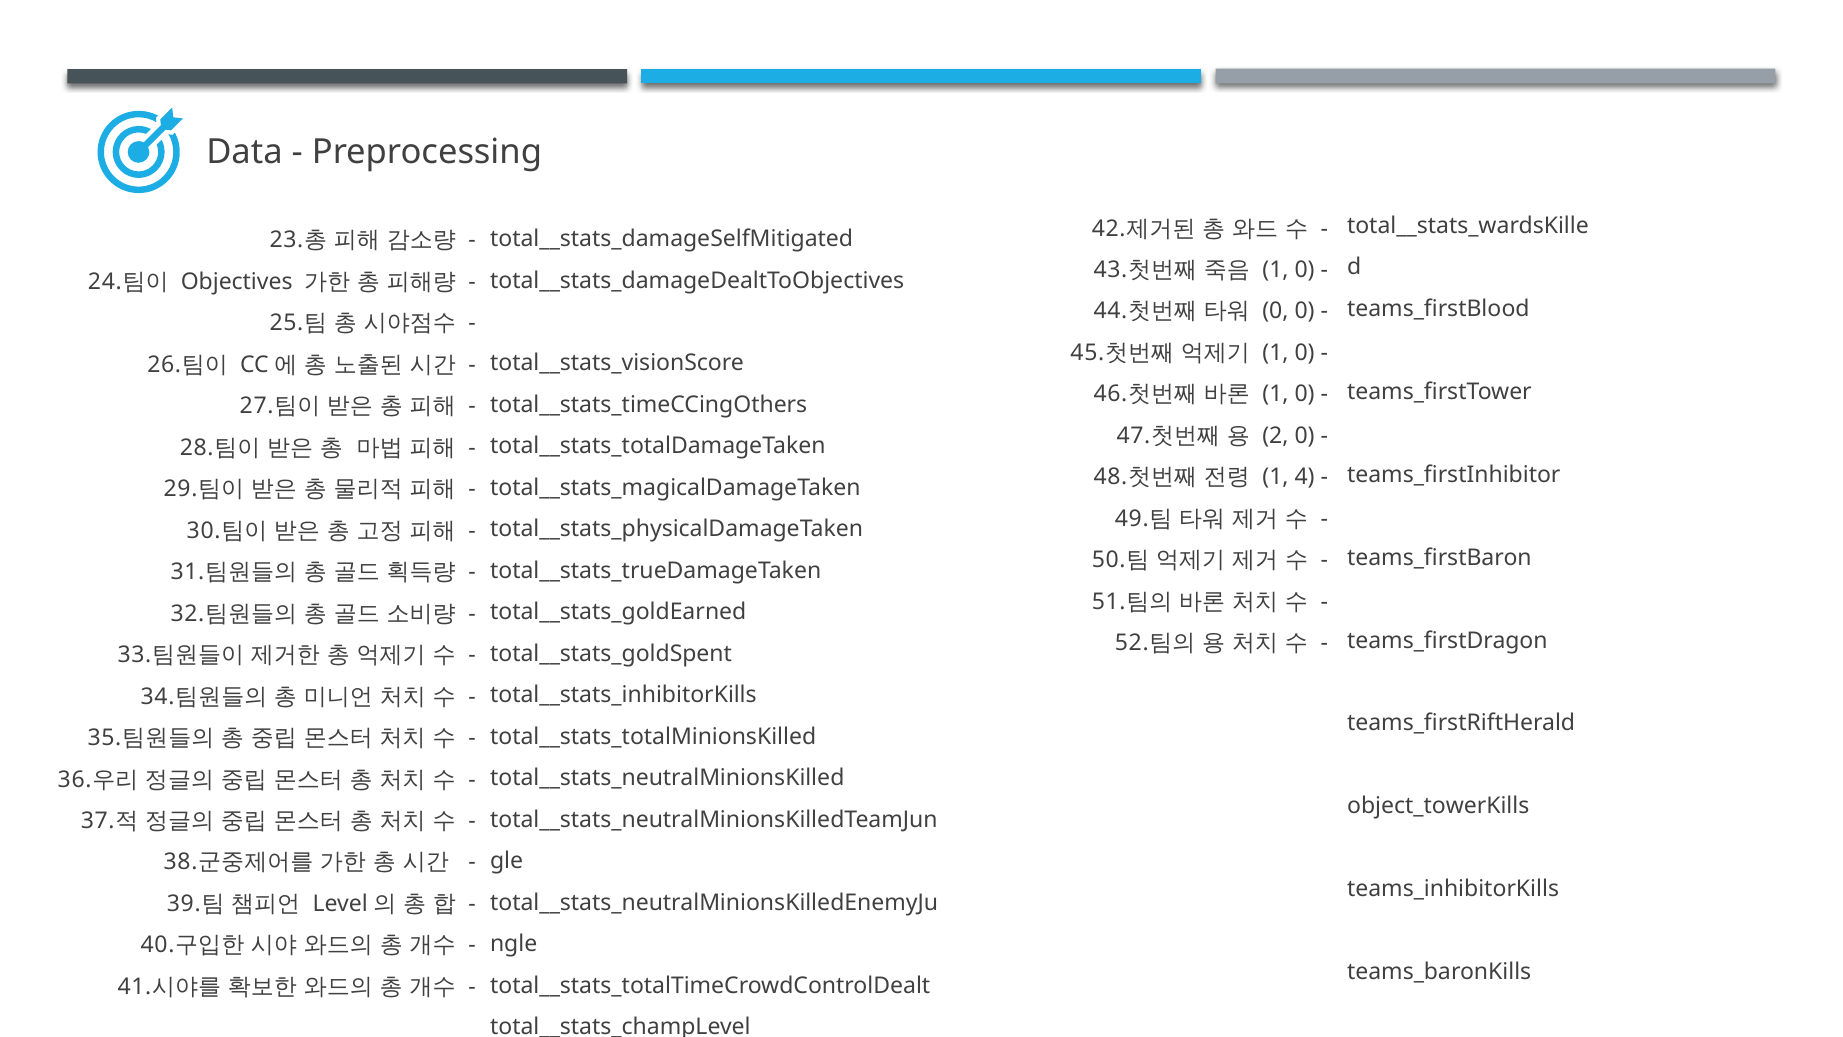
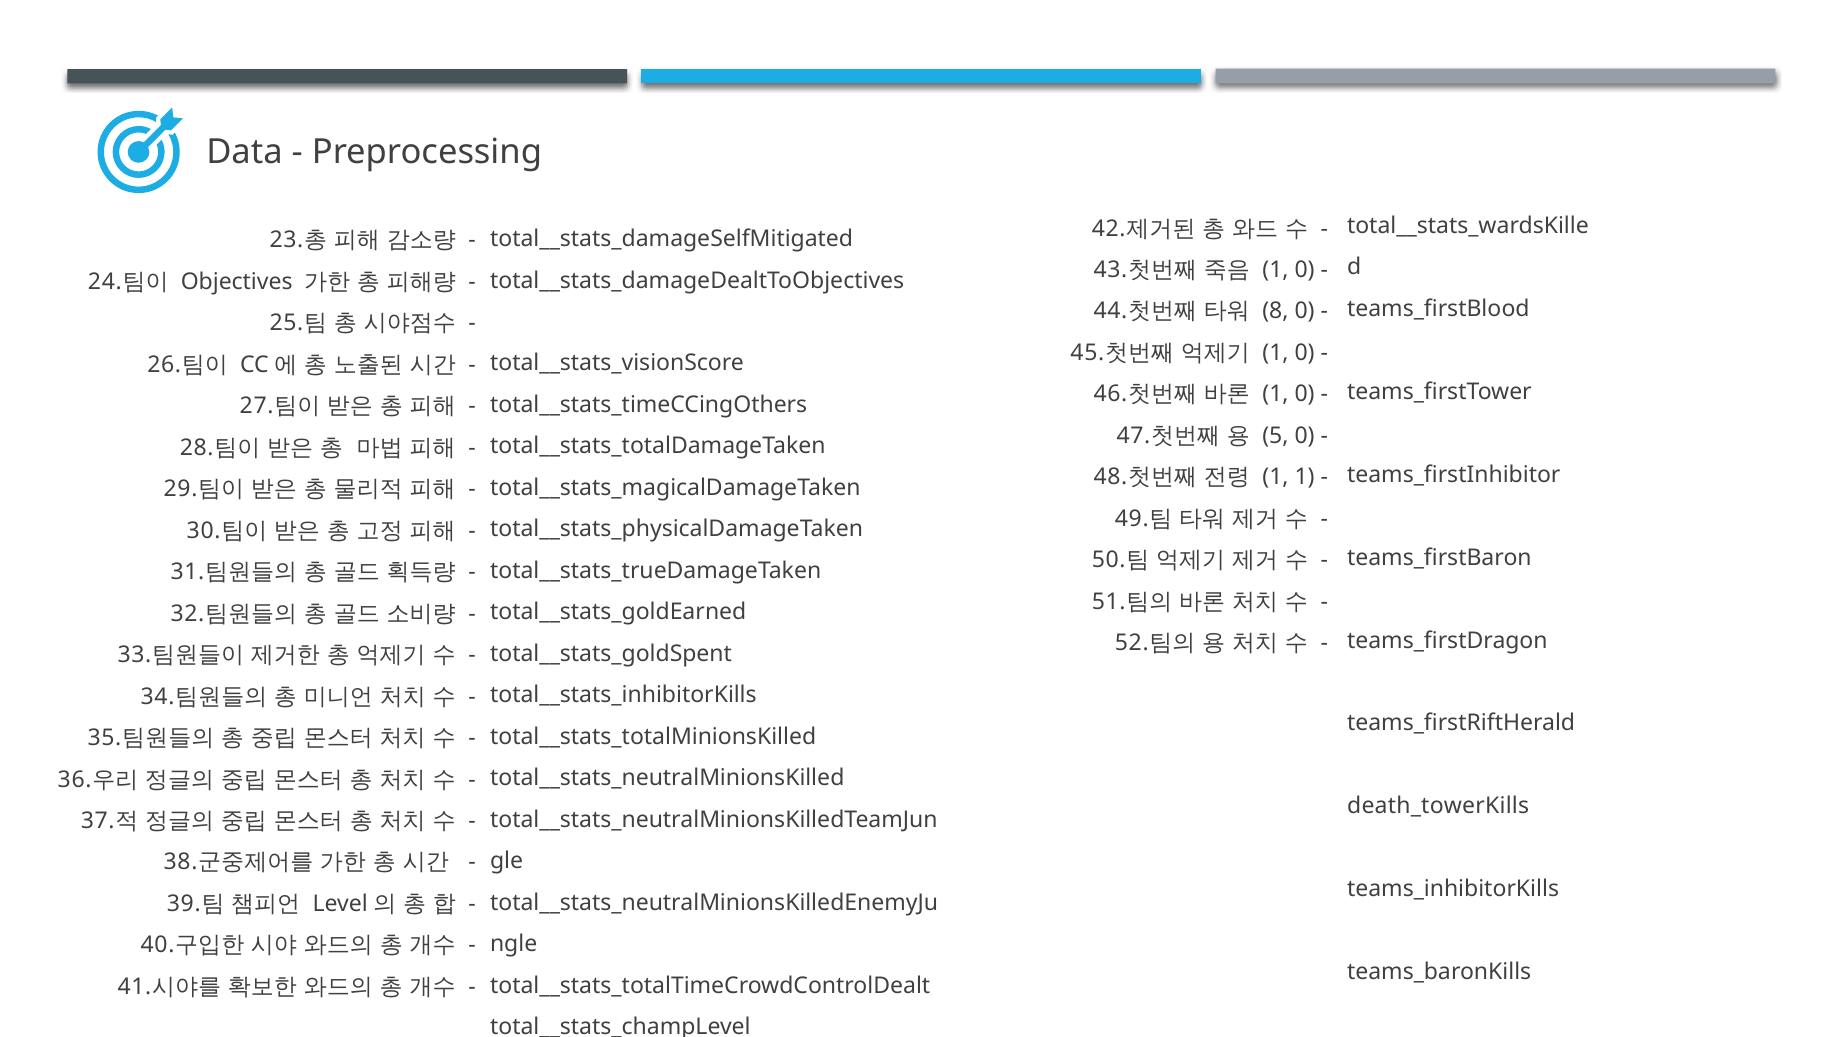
0 at (1275, 311): 0 -> 8
2: 2 -> 5
1 4: 4 -> 1
object_towerKills: object_towerKills -> death_towerKills
